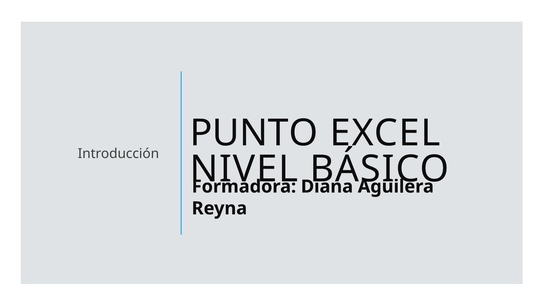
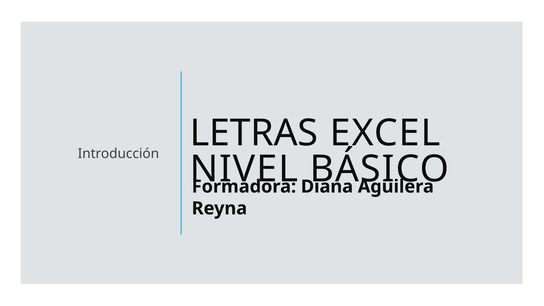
PUNTO: PUNTO -> LETRAS
